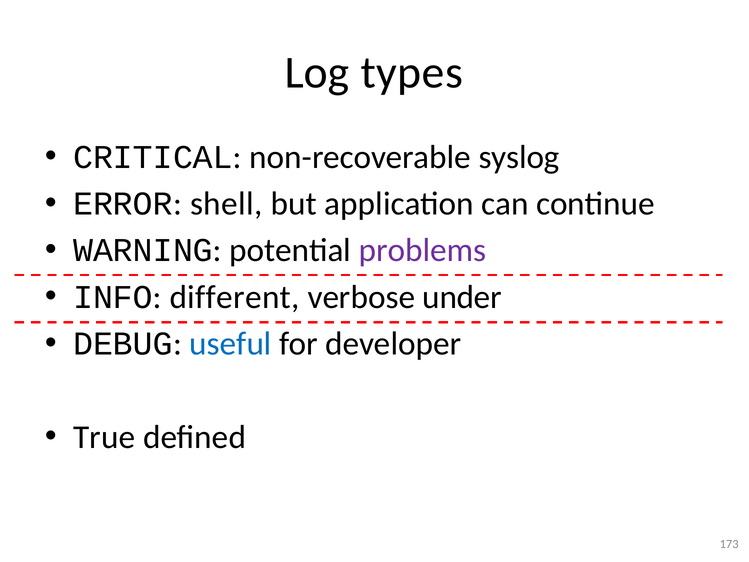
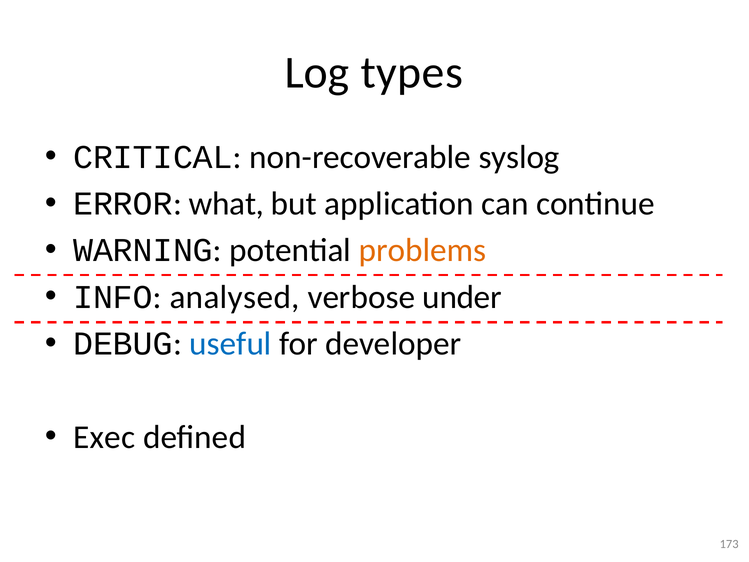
shell: shell -> what
problems colour: purple -> orange
different: different -> analysed
True: True -> Exec
